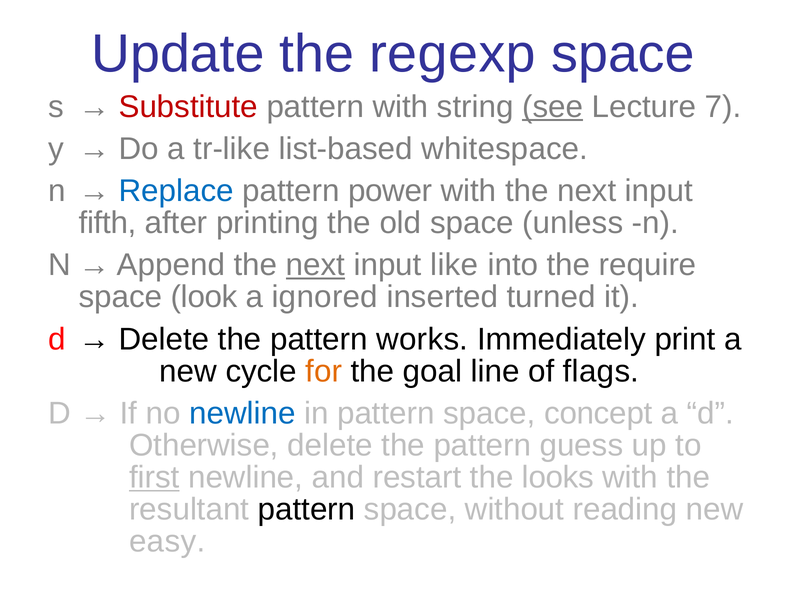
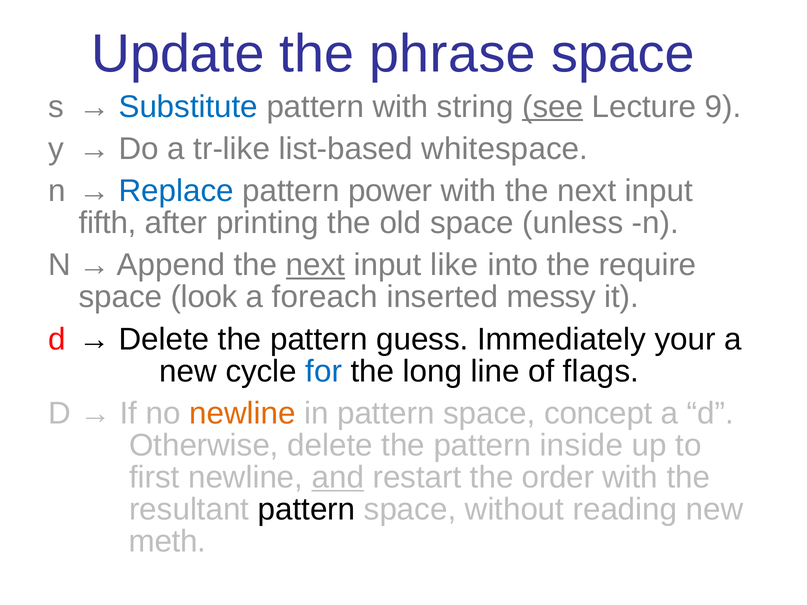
regexp: regexp -> phrase
Substitute colour: red -> blue
7: 7 -> 9
ignored: ignored -> foreach
turned: turned -> messy
works: works -> guess
print: print -> your
for colour: orange -> blue
goal: goal -> long
newline at (242, 413) colour: blue -> orange
guess: guess -> inside
first underline: present -> none
and underline: none -> present
looks: looks -> order
easy: easy -> meth
